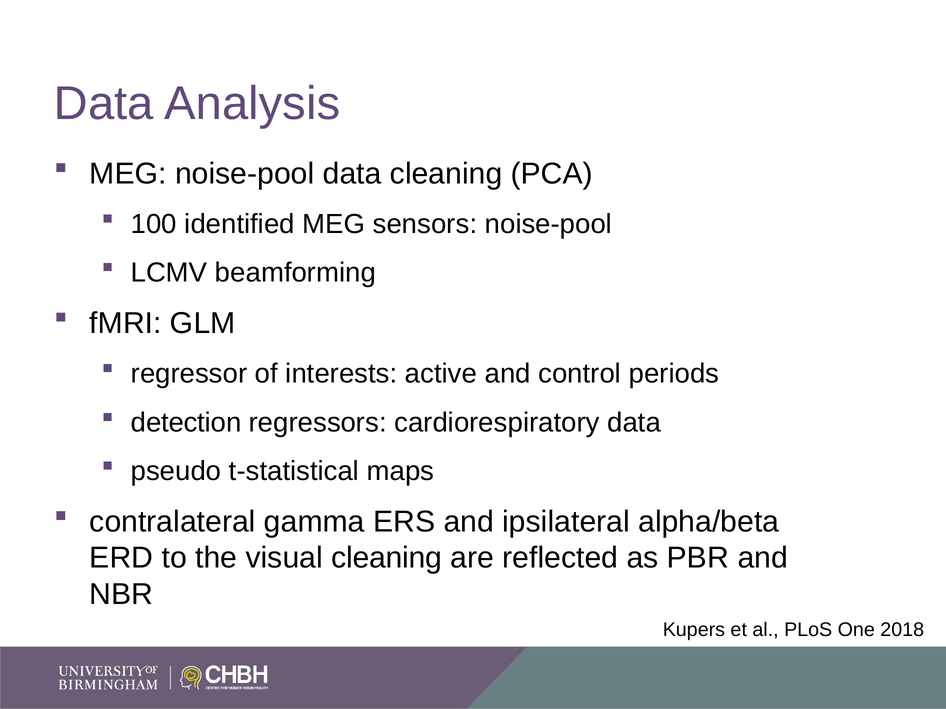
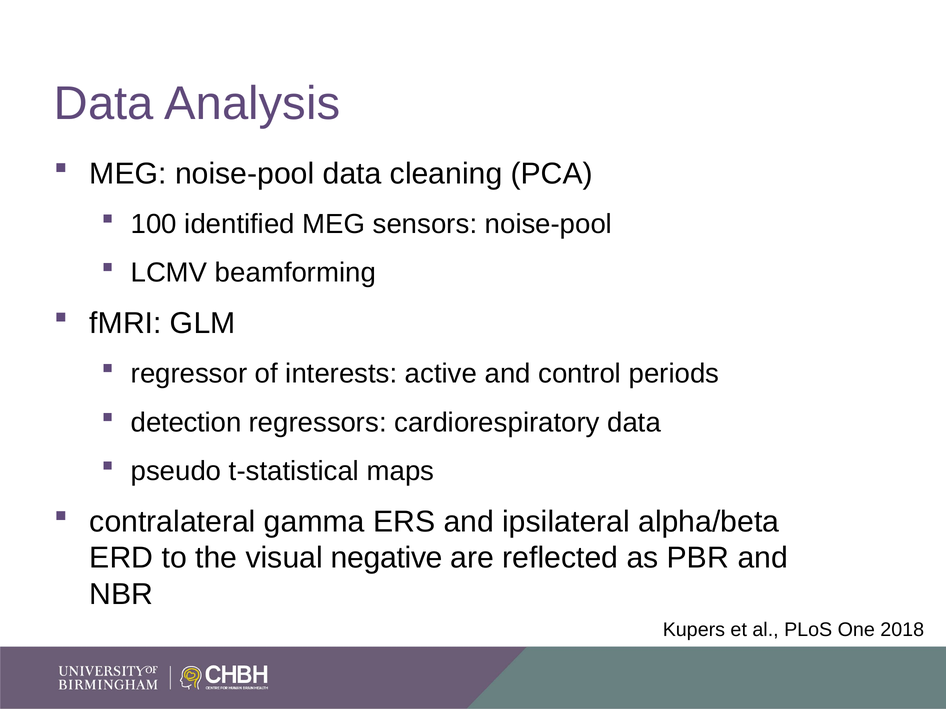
visual cleaning: cleaning -> negative
